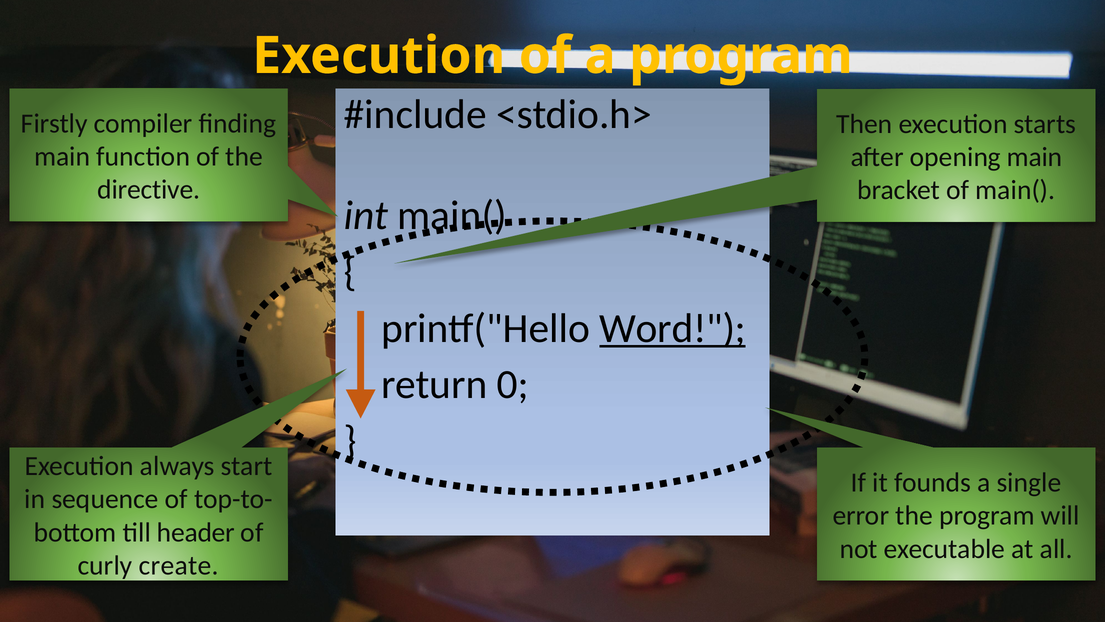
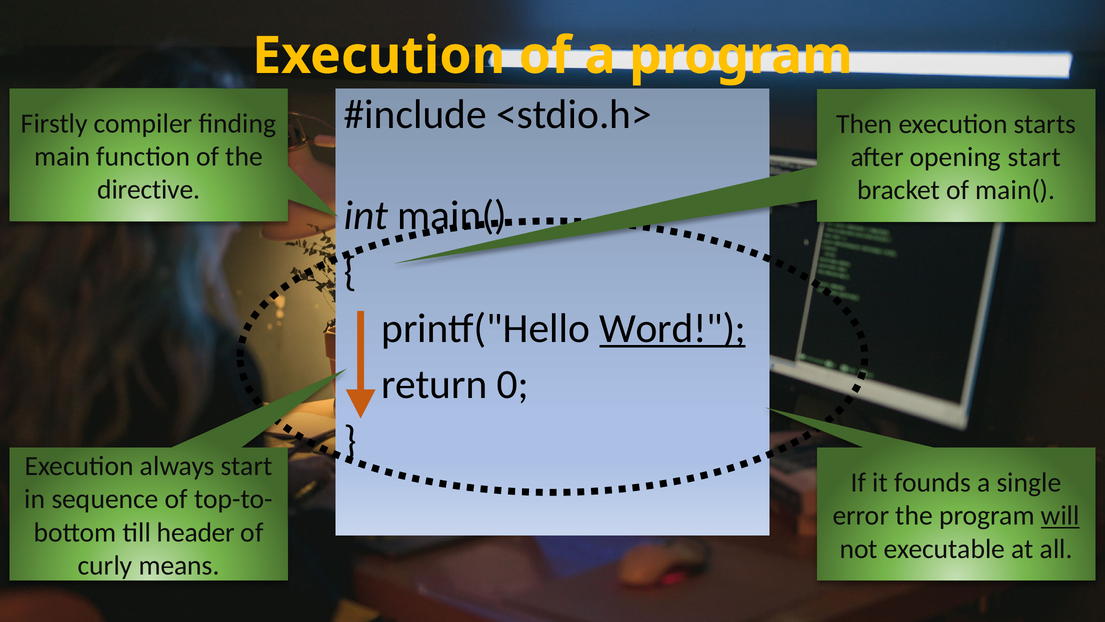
opening main: main -> start
will underline: none -> present
create: create -> means
